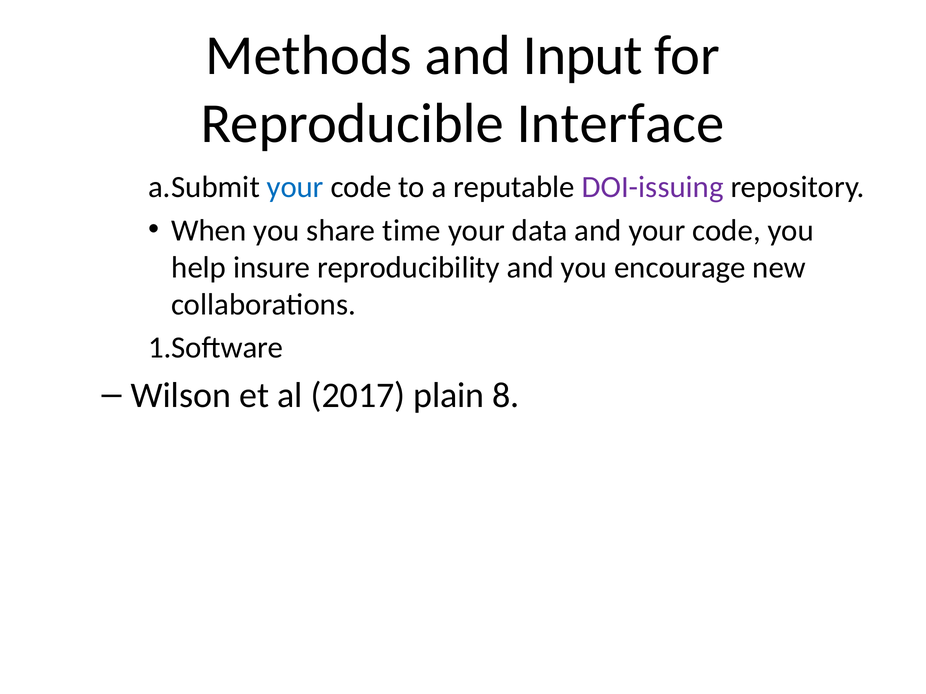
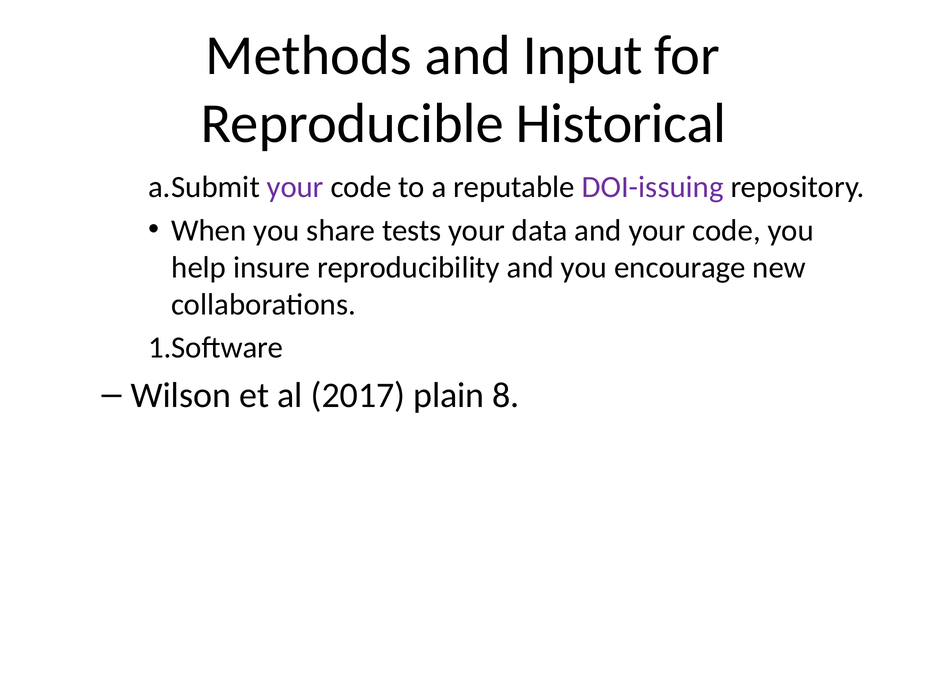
Interface: Interface -> Historical
your at (295, 187) colour: blue -> purple
time: time -> tests
